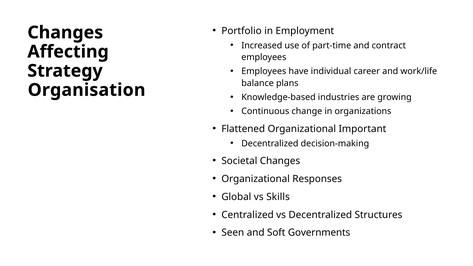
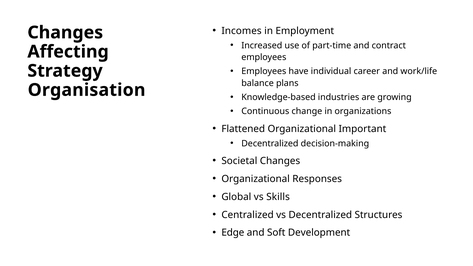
Portfolio: Portfolio -> Incomes
Seen: Seen -> Edge
Governments: Governments -> Development
